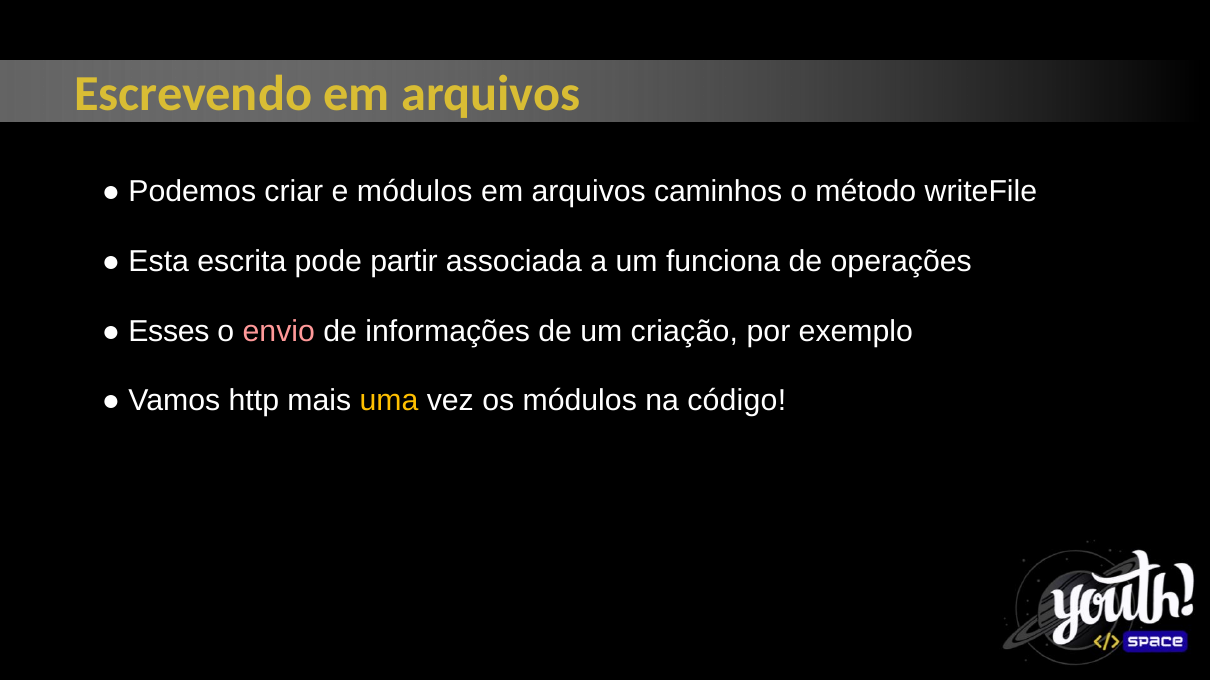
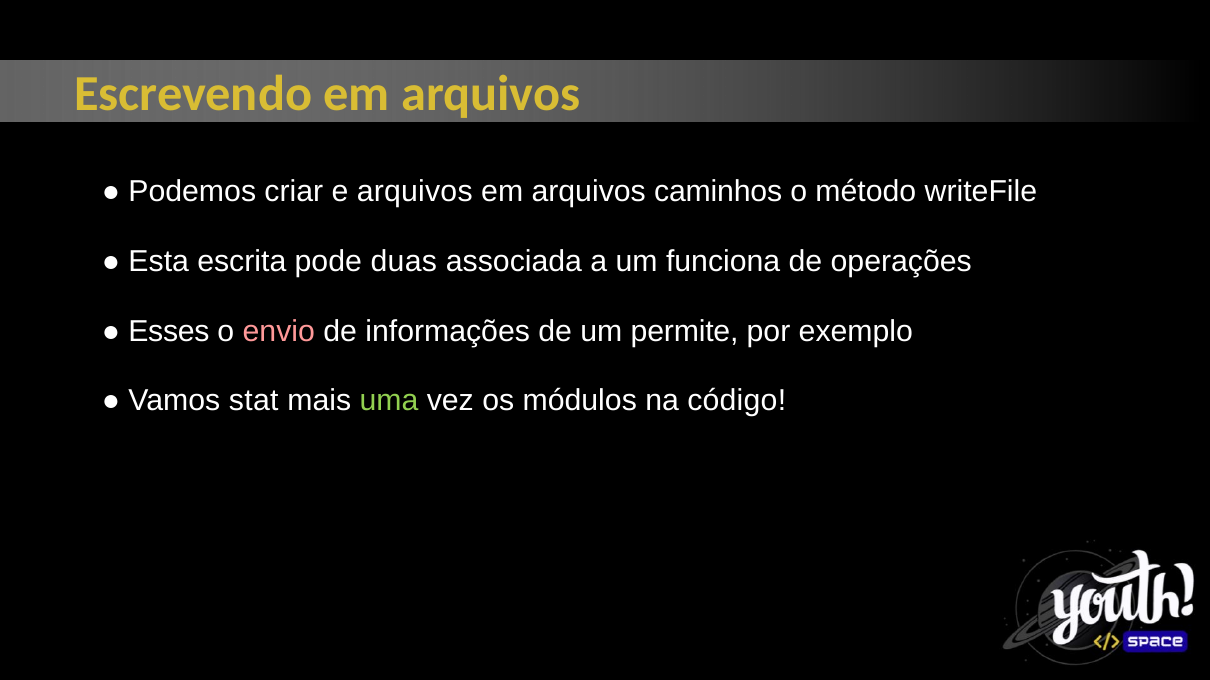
e módulos: módulos -> arquivos
partir: partir -> duas
criação: criação -> permite
http: http -> stat
uma colour: yellow -> light green
